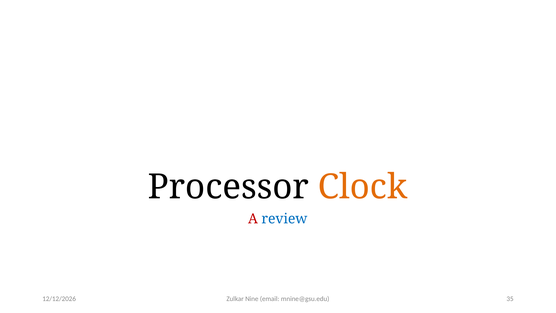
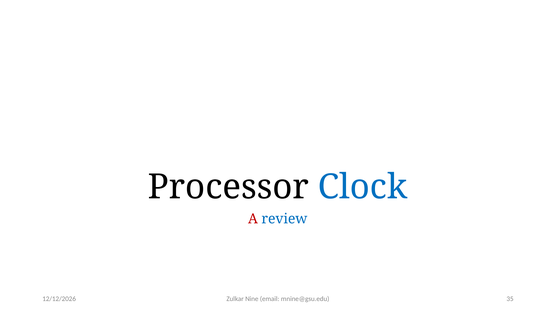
Clock colour: orange -> blue
